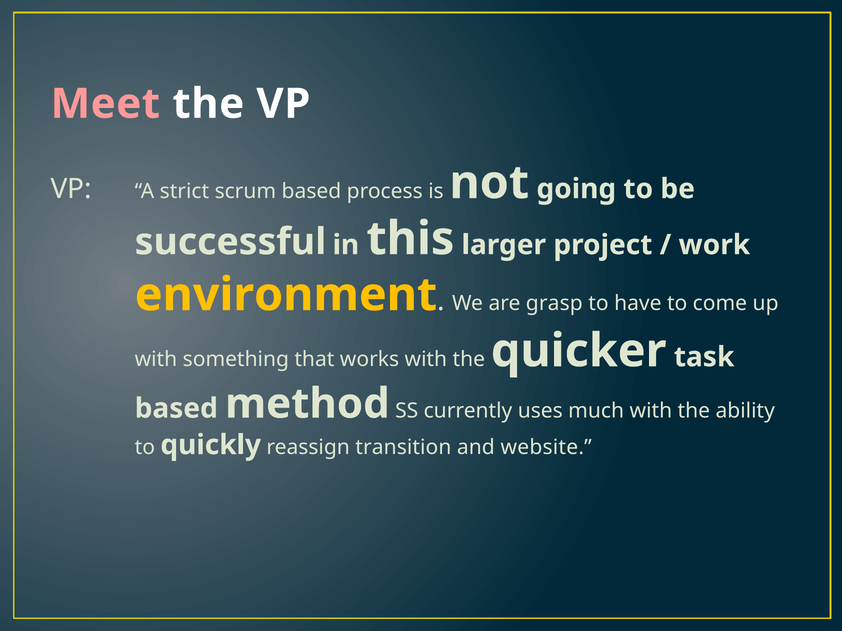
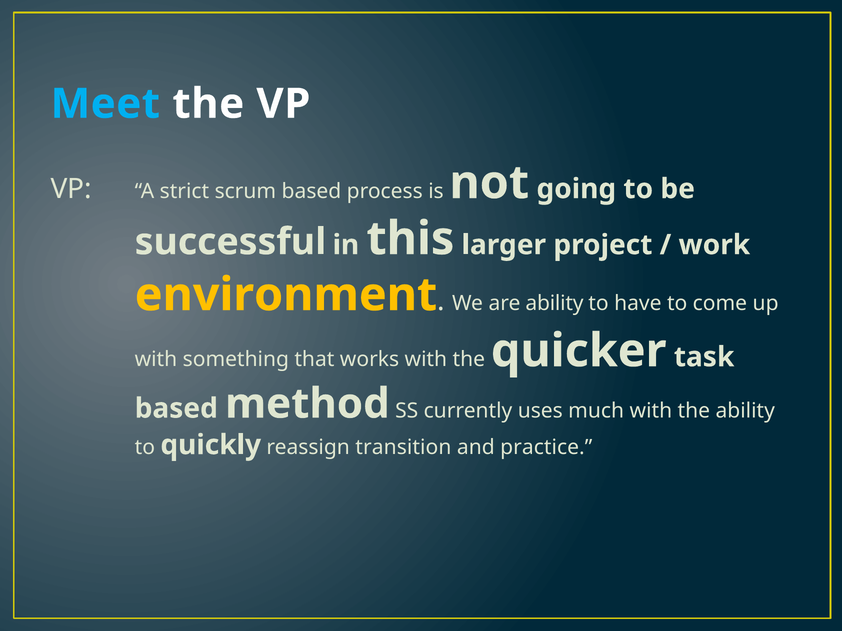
Meet colour: pink -> light blue
are grasp: grasp -> ability
website: website -> practice
